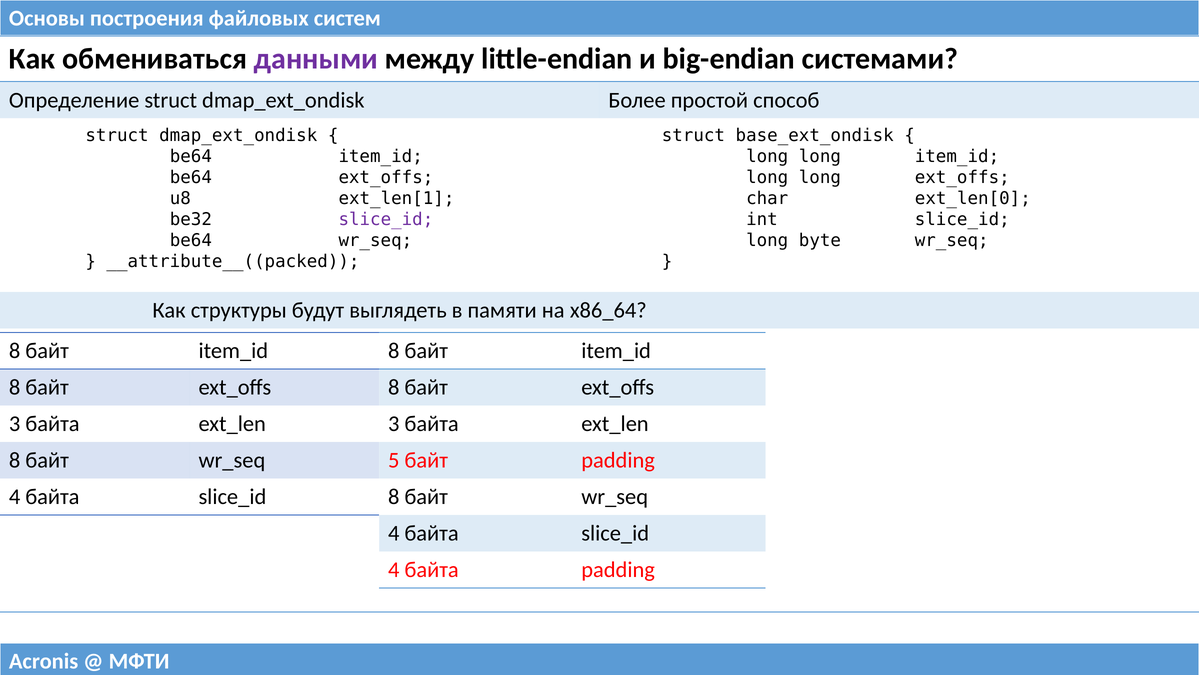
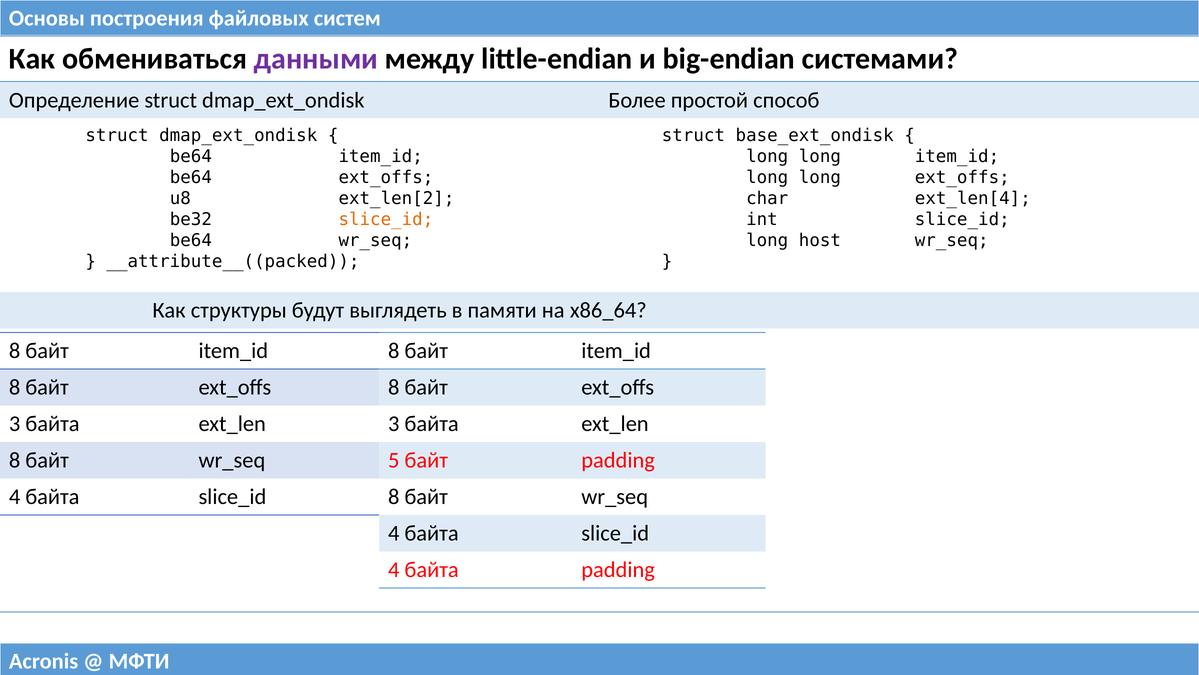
ext_len[1: ext_len[1 -> ext_len[2
ext_len[0: ext_len[0 -> ext_len[4
slice_id at (386, 219) colour: purple -> orange
byte: byte -> host
